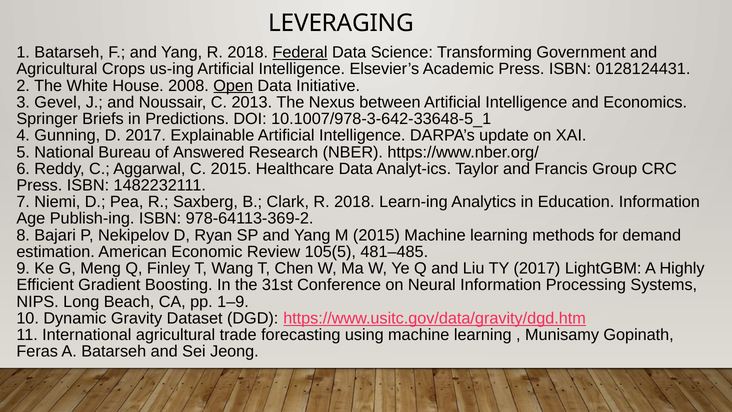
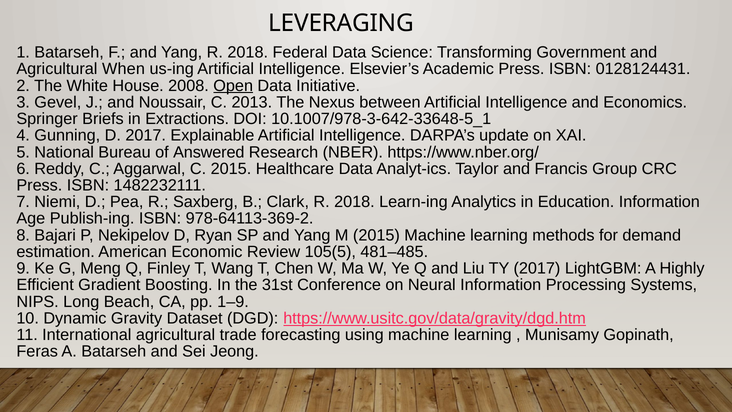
Federal underline: present -> none
Crops: Crops -> When
Predictions: Predictions -> Extractions
